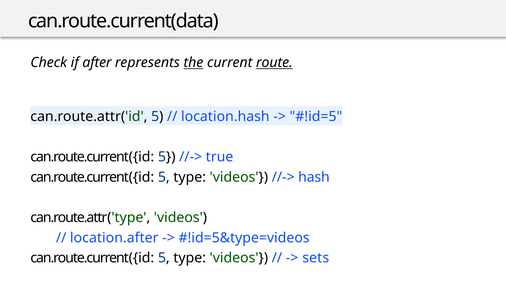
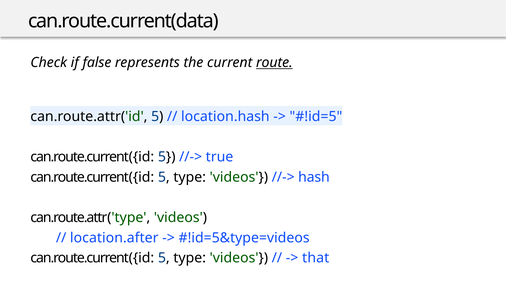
after: after -> false
the underline: present -> none
sets: sets -> that
